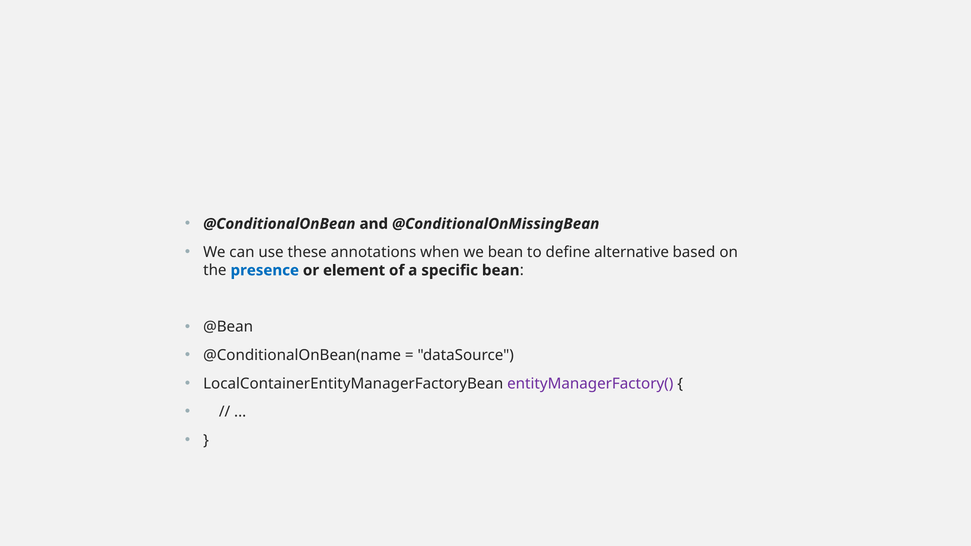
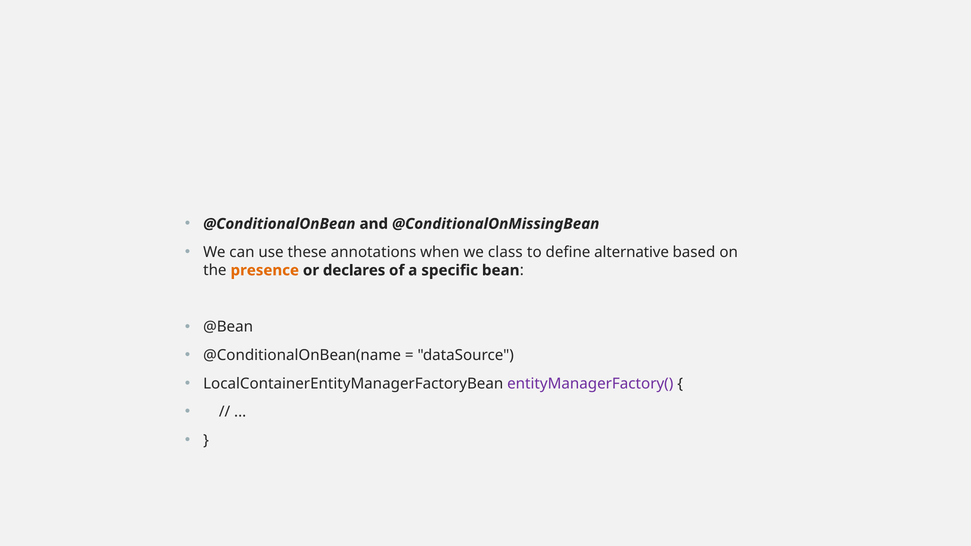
we bean: bean -> class
presence colour: blue -> orange
element: element -> declares
